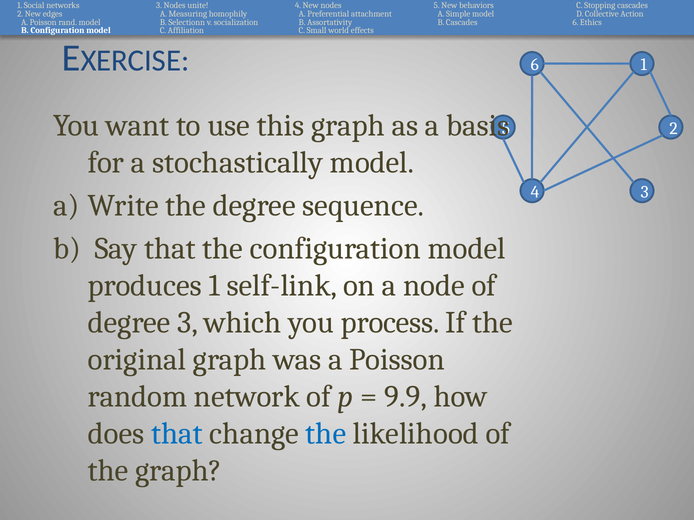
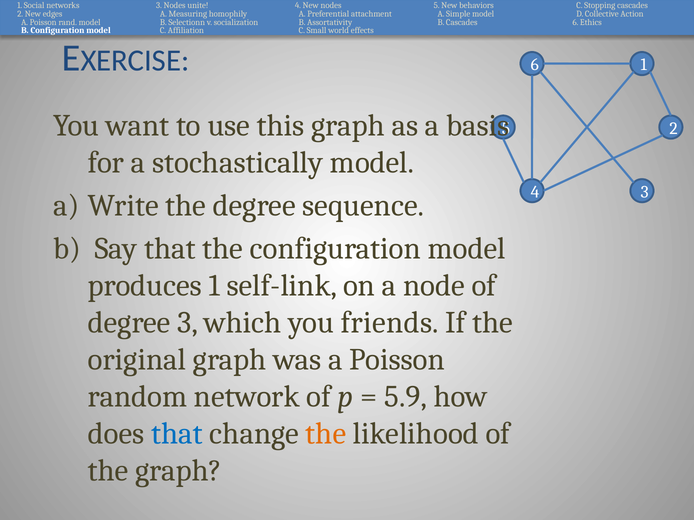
process: process -> friends
9.9: 9.9 -> 5.9
the at (326, 434) colour: blue -> orange
